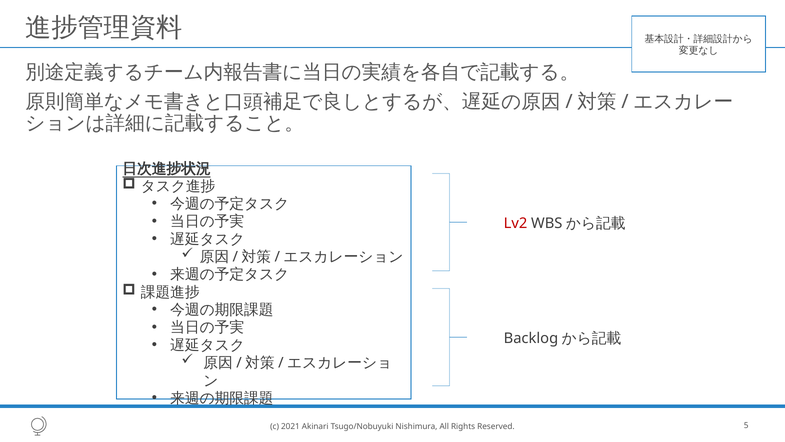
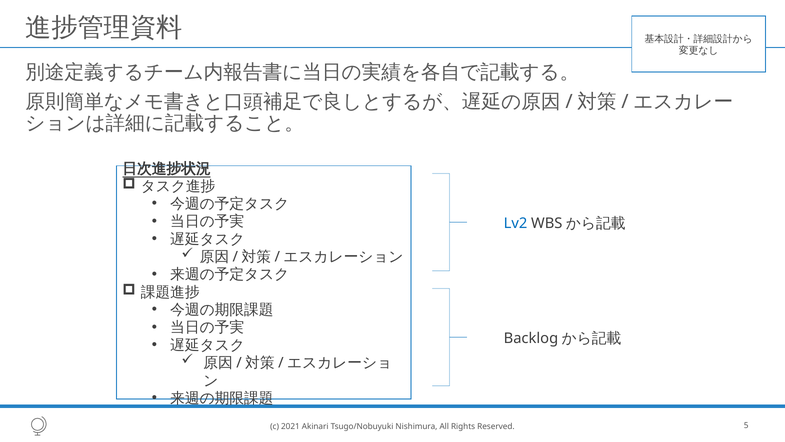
Lv2 colour: red -> blue
